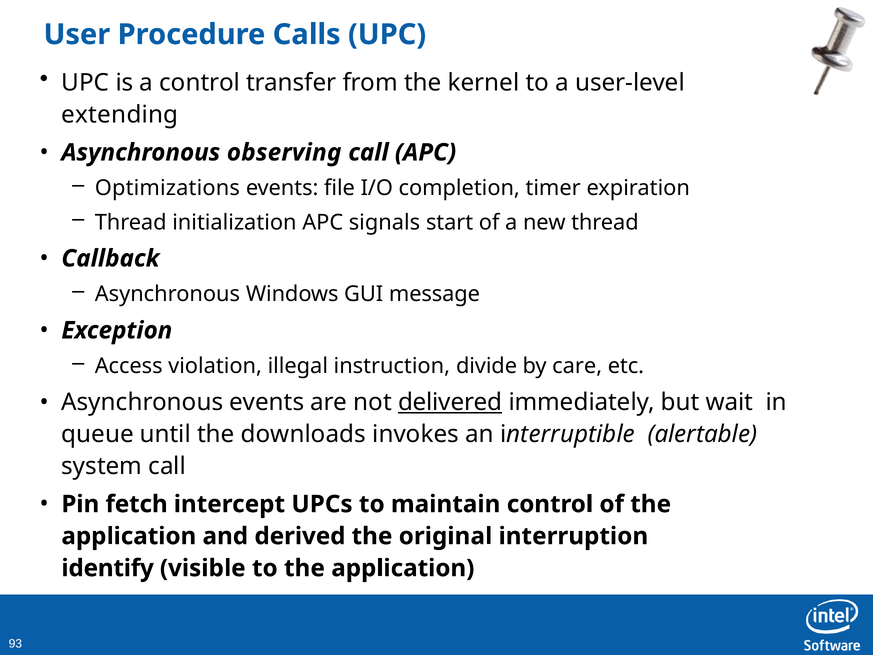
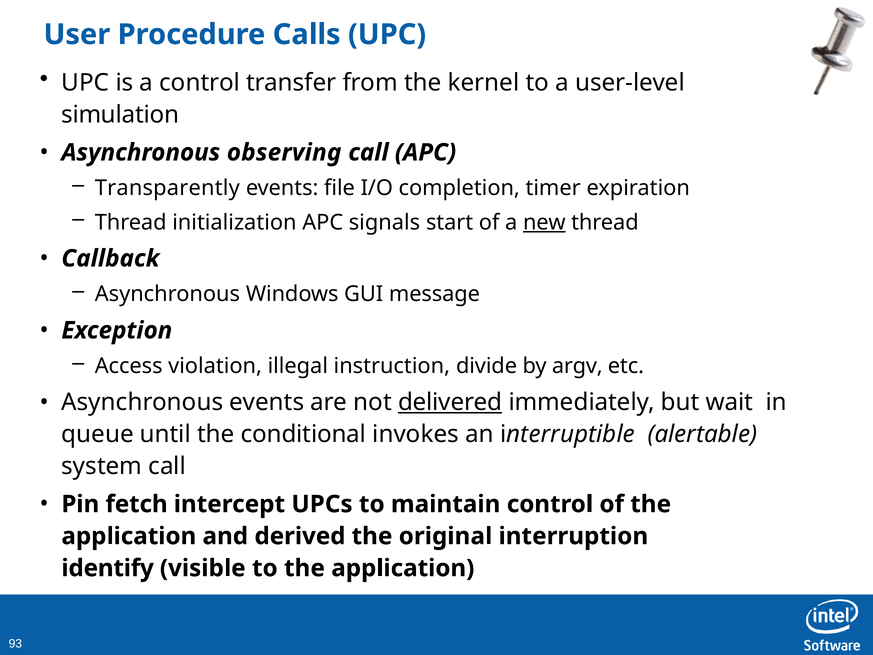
extending: extending -> simulation
Optimizations: Optimizations -> Transparently
new underline: none -> present
care: care -> argv
downloads: downloads -> conditional
